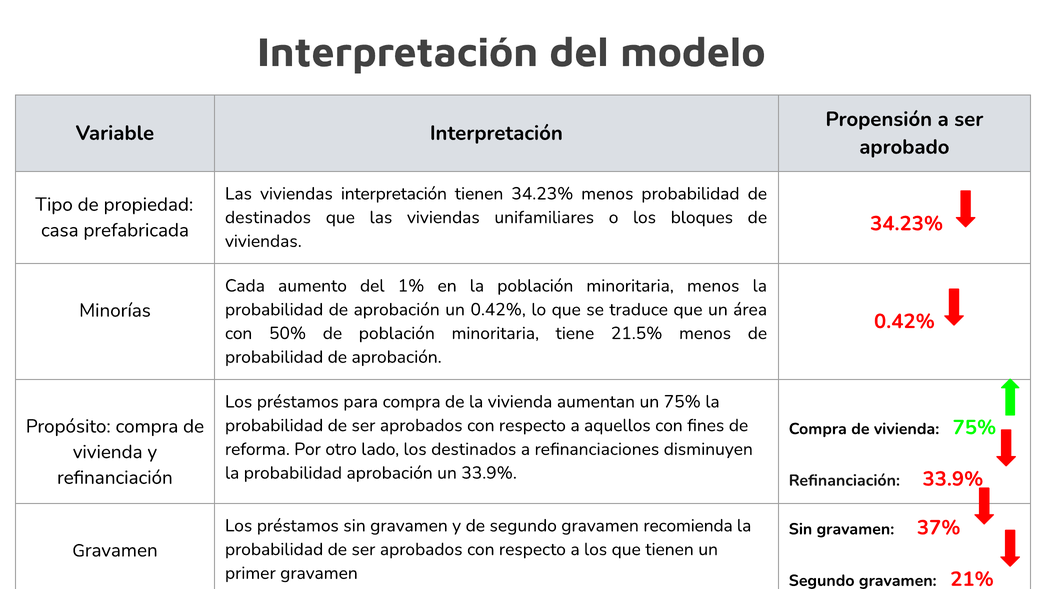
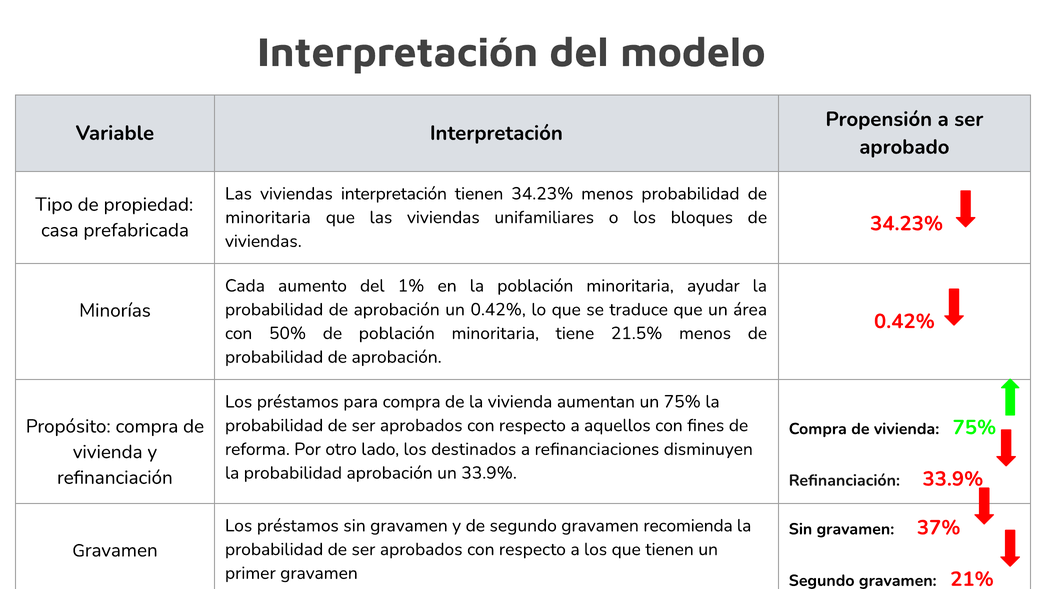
destinados at (268, 217): destinados -> minoritaria
minoritaria menos: menos -> ayudar
